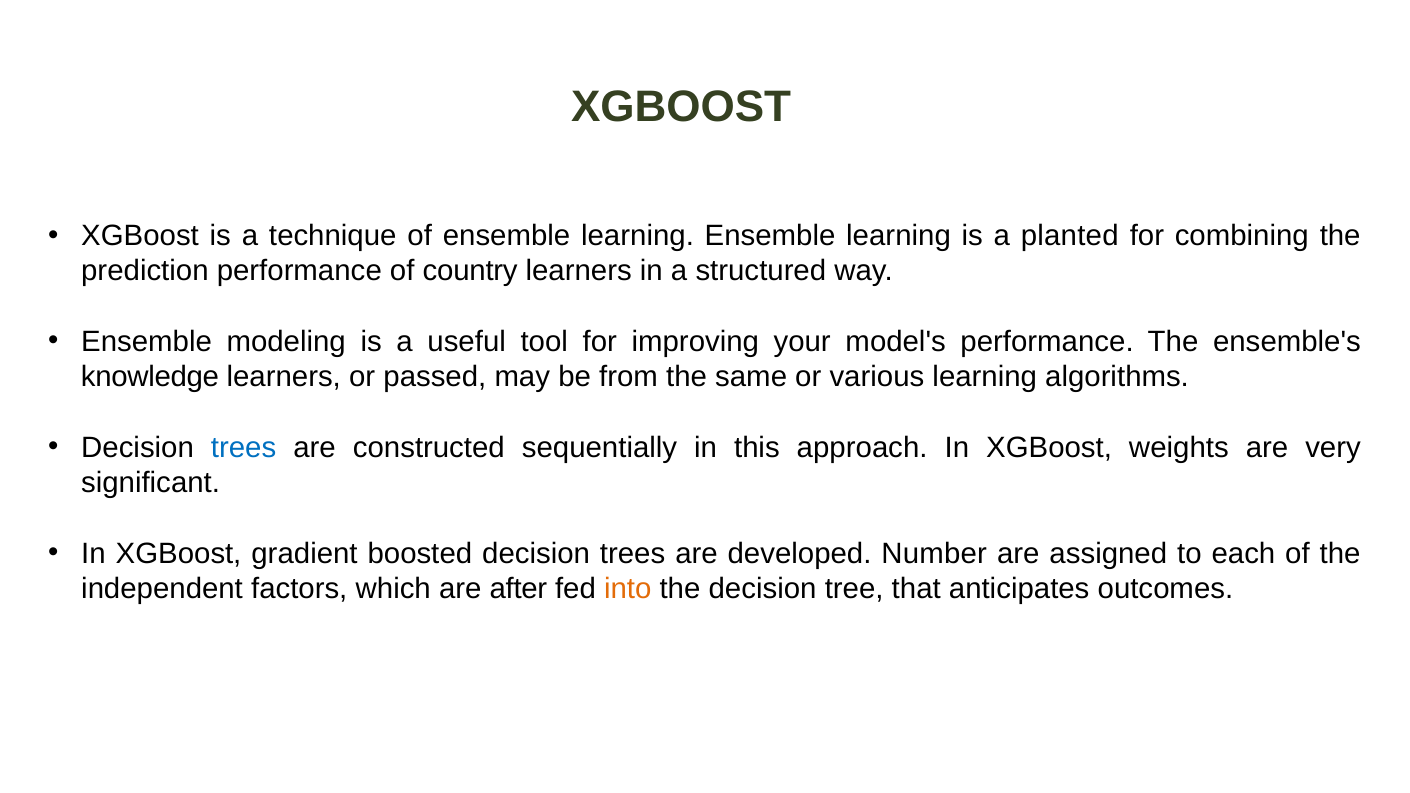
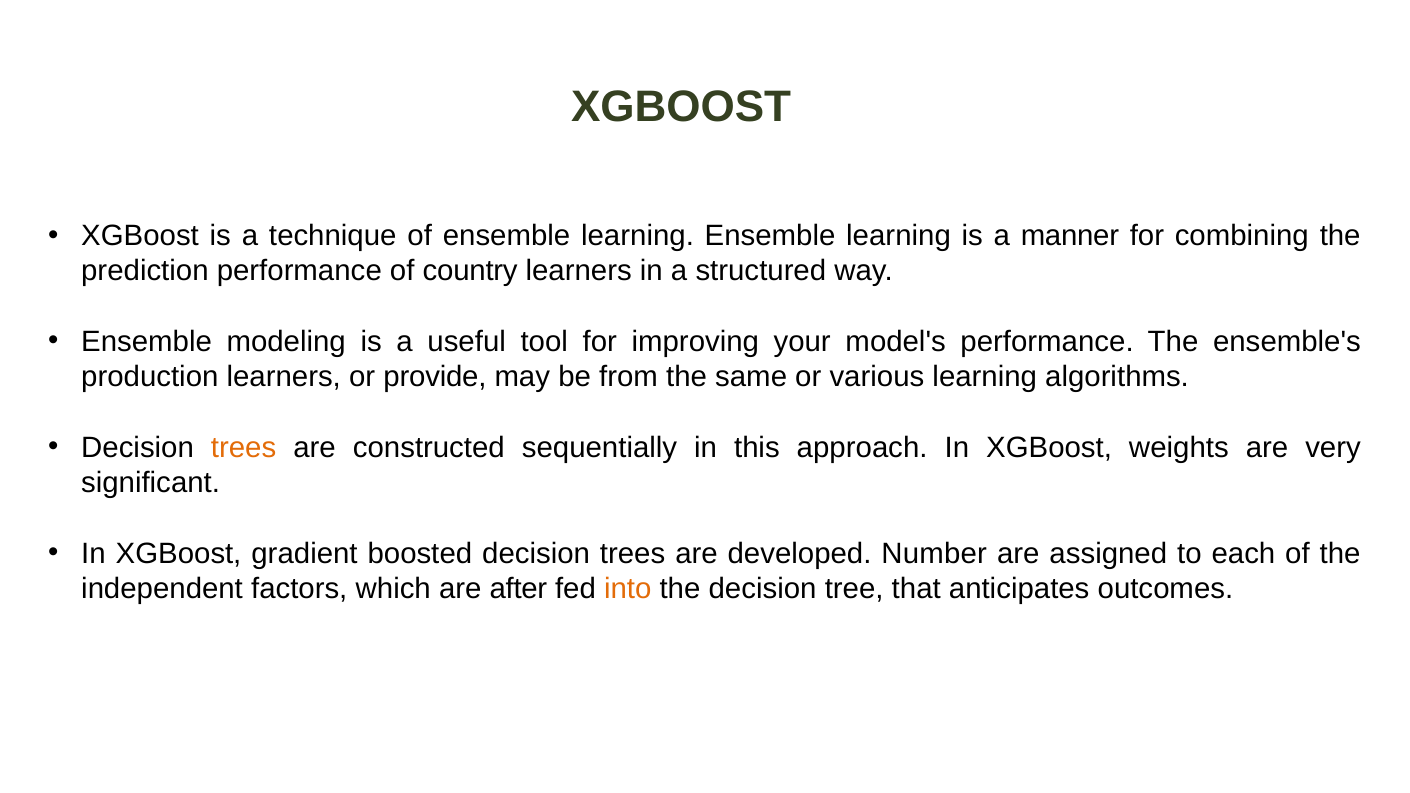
planted: planted -> manner
knowledge: knowledge -> production
passed: passed -> provide
trees at (244, 448) colour: blue -> orange
